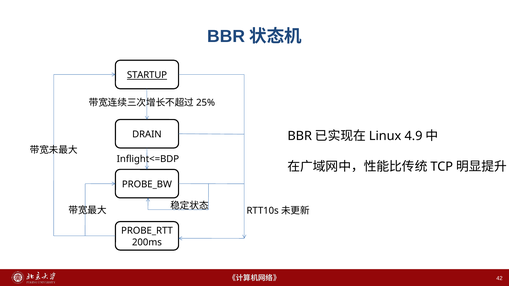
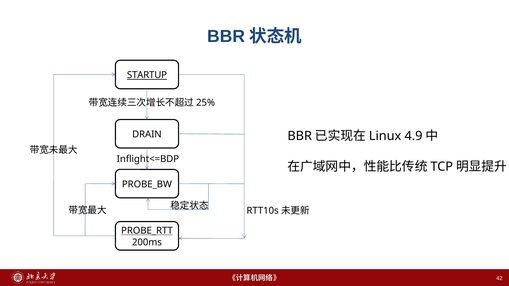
PROBE_RTT underline: none -> present
